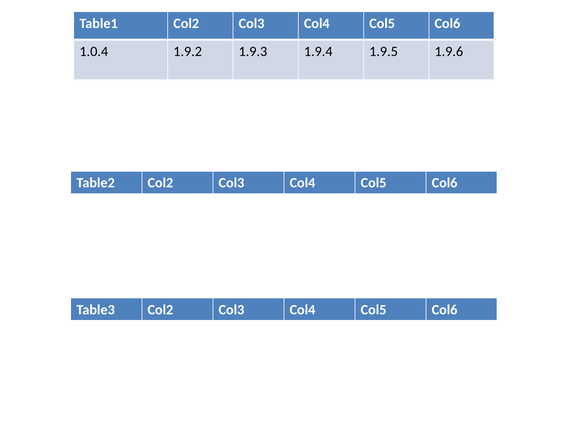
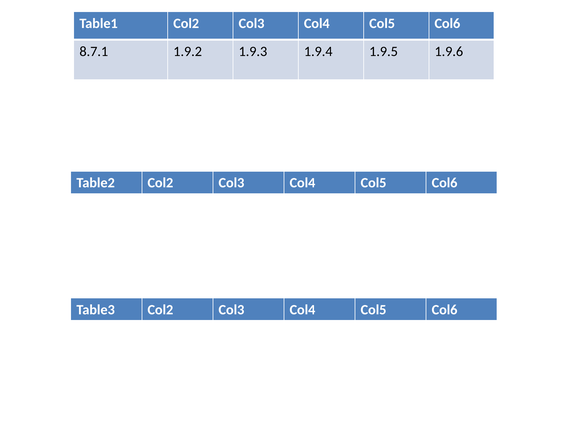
1.0.4: 1.0.4 -> 8.7.1
